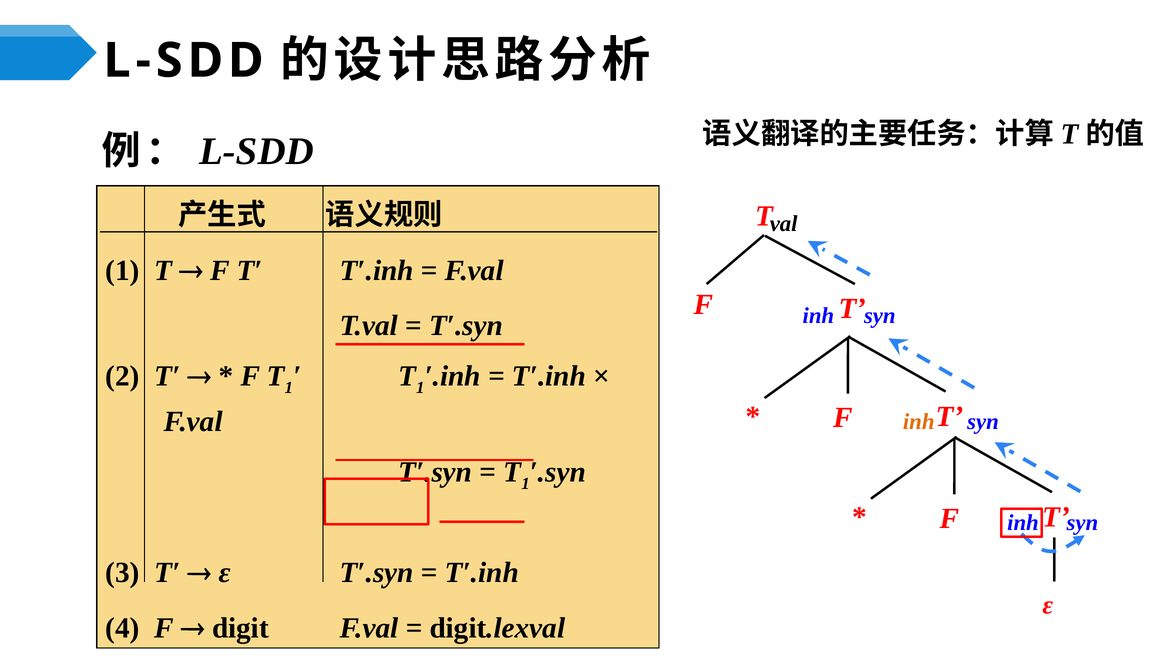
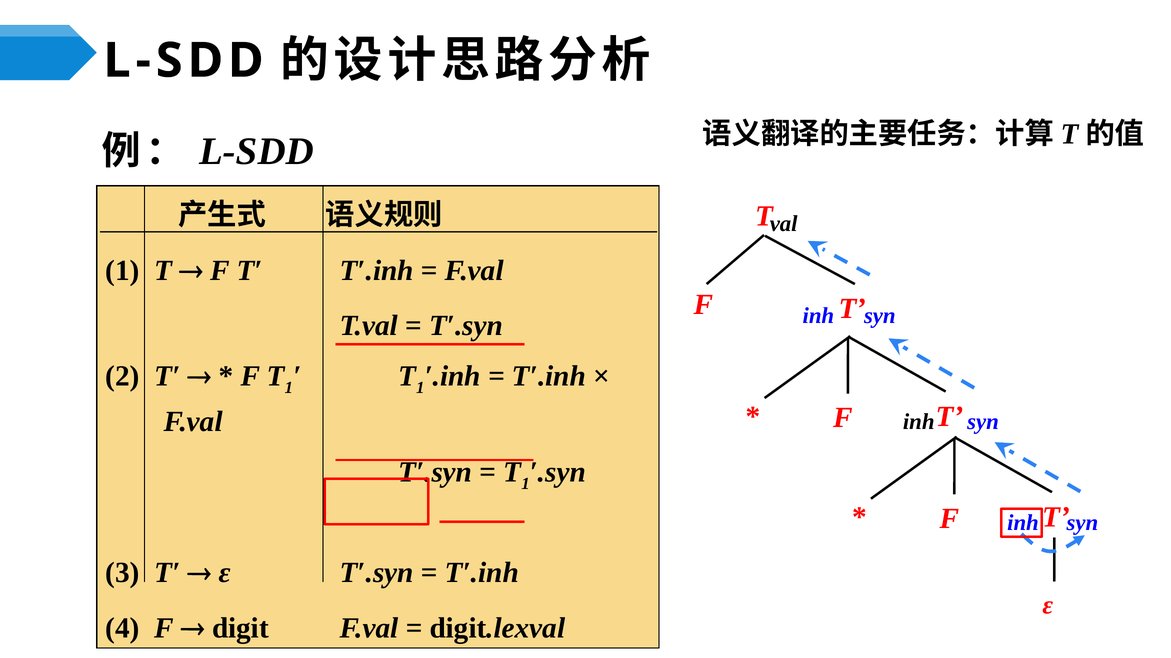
inh at (919, 422) colour: orange -> black
